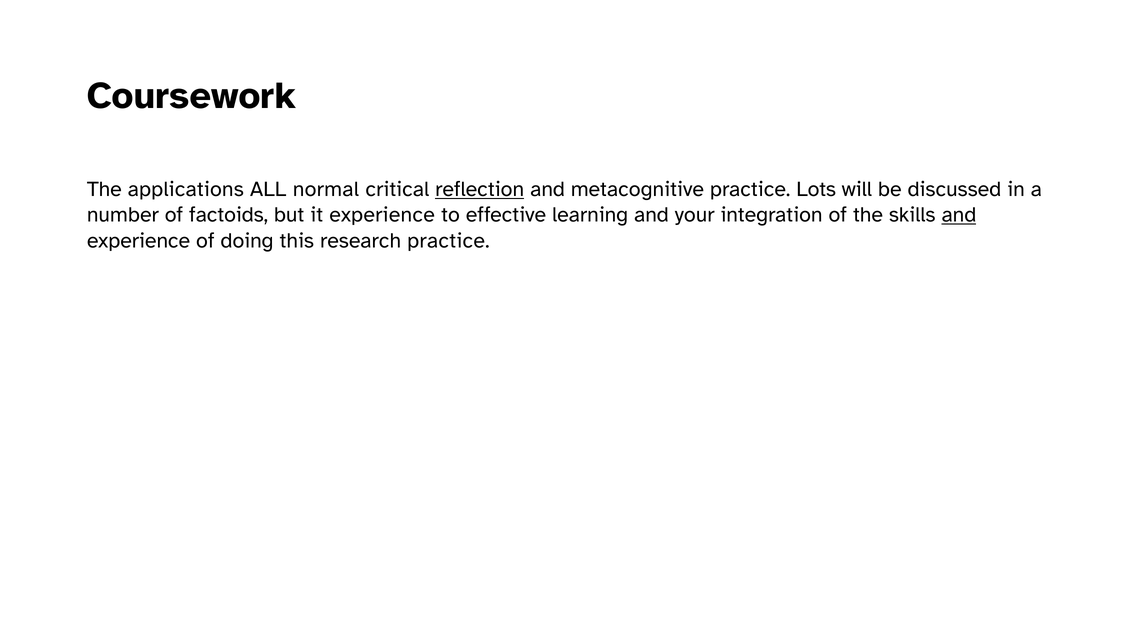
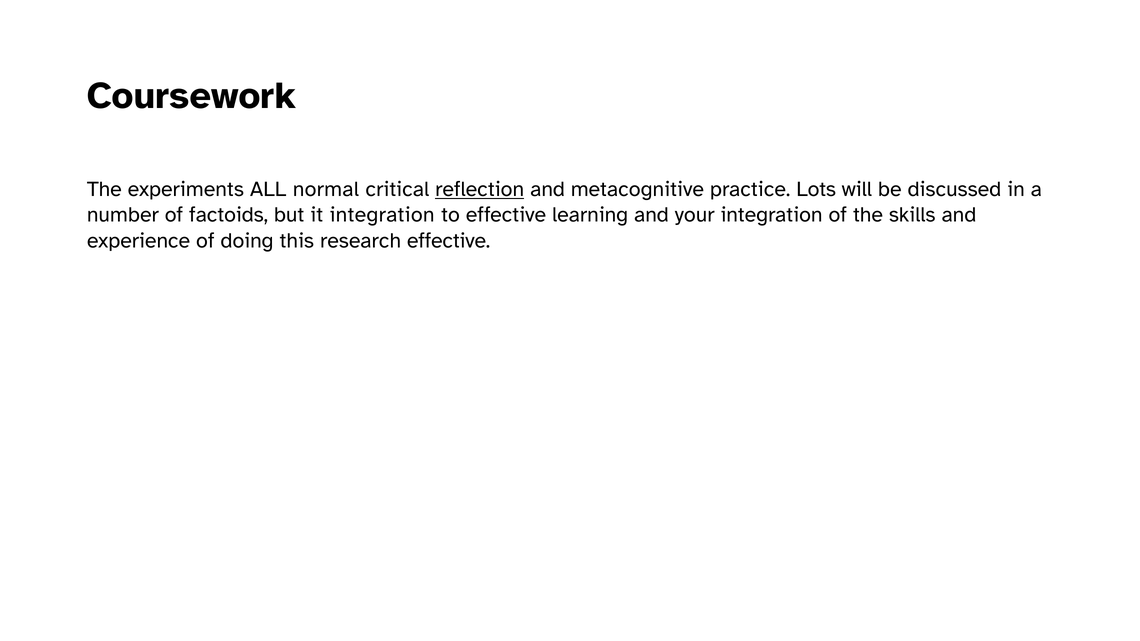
applications: applications -> experiments
it experience: experience -> integration
and at (959, 215) underline: present -> none
research practice: practice -> effective
